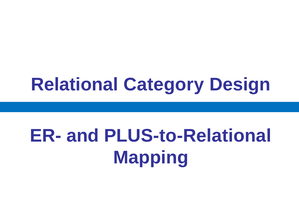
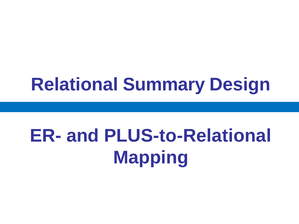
Category: Category -> Summary
